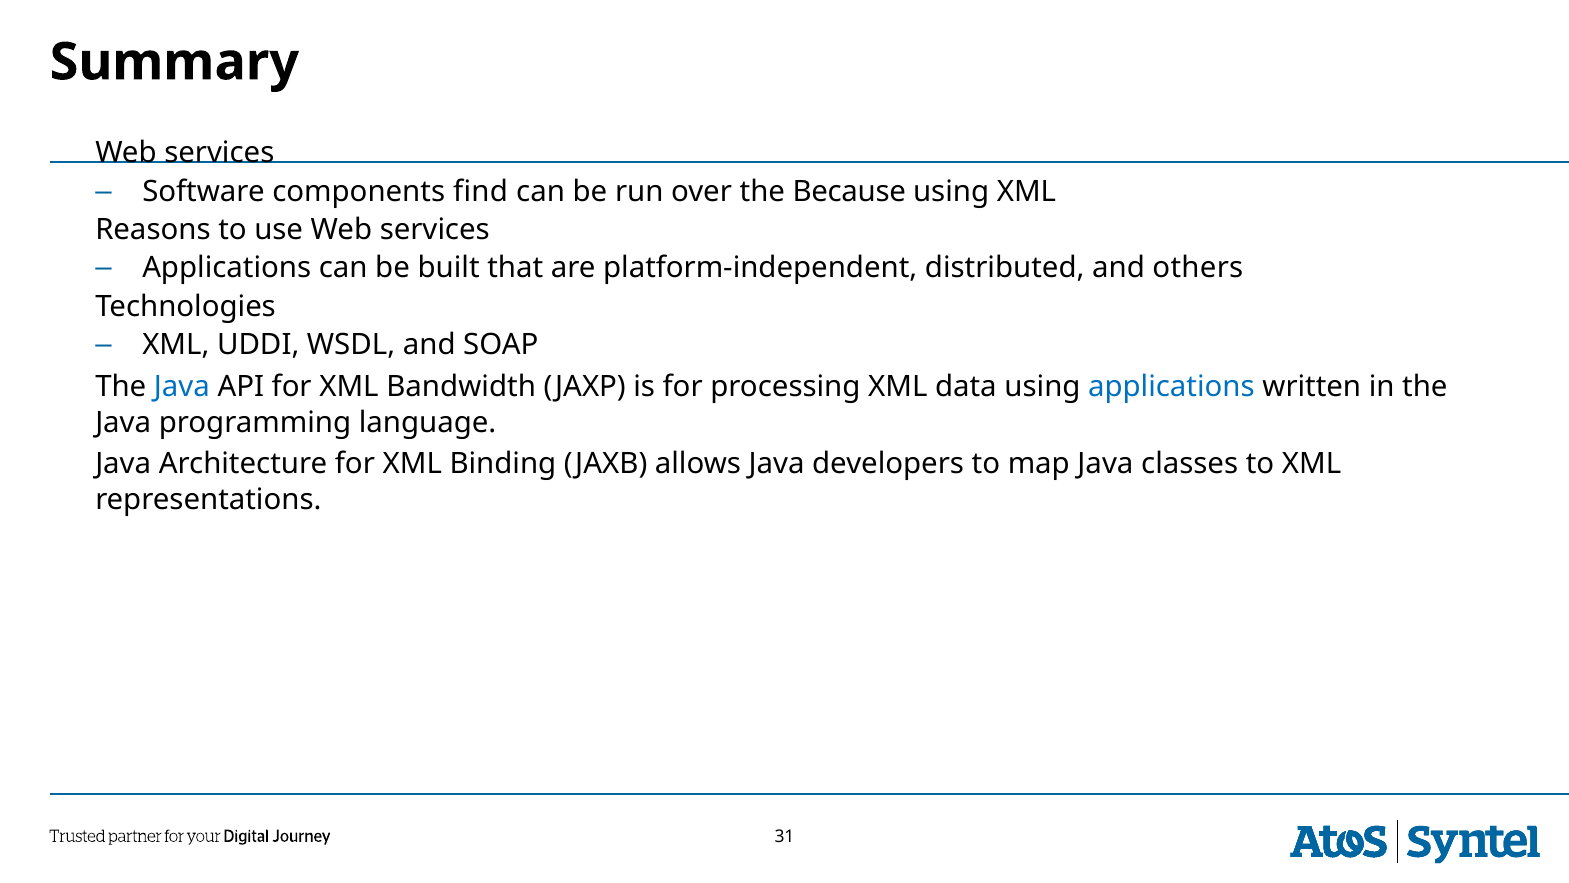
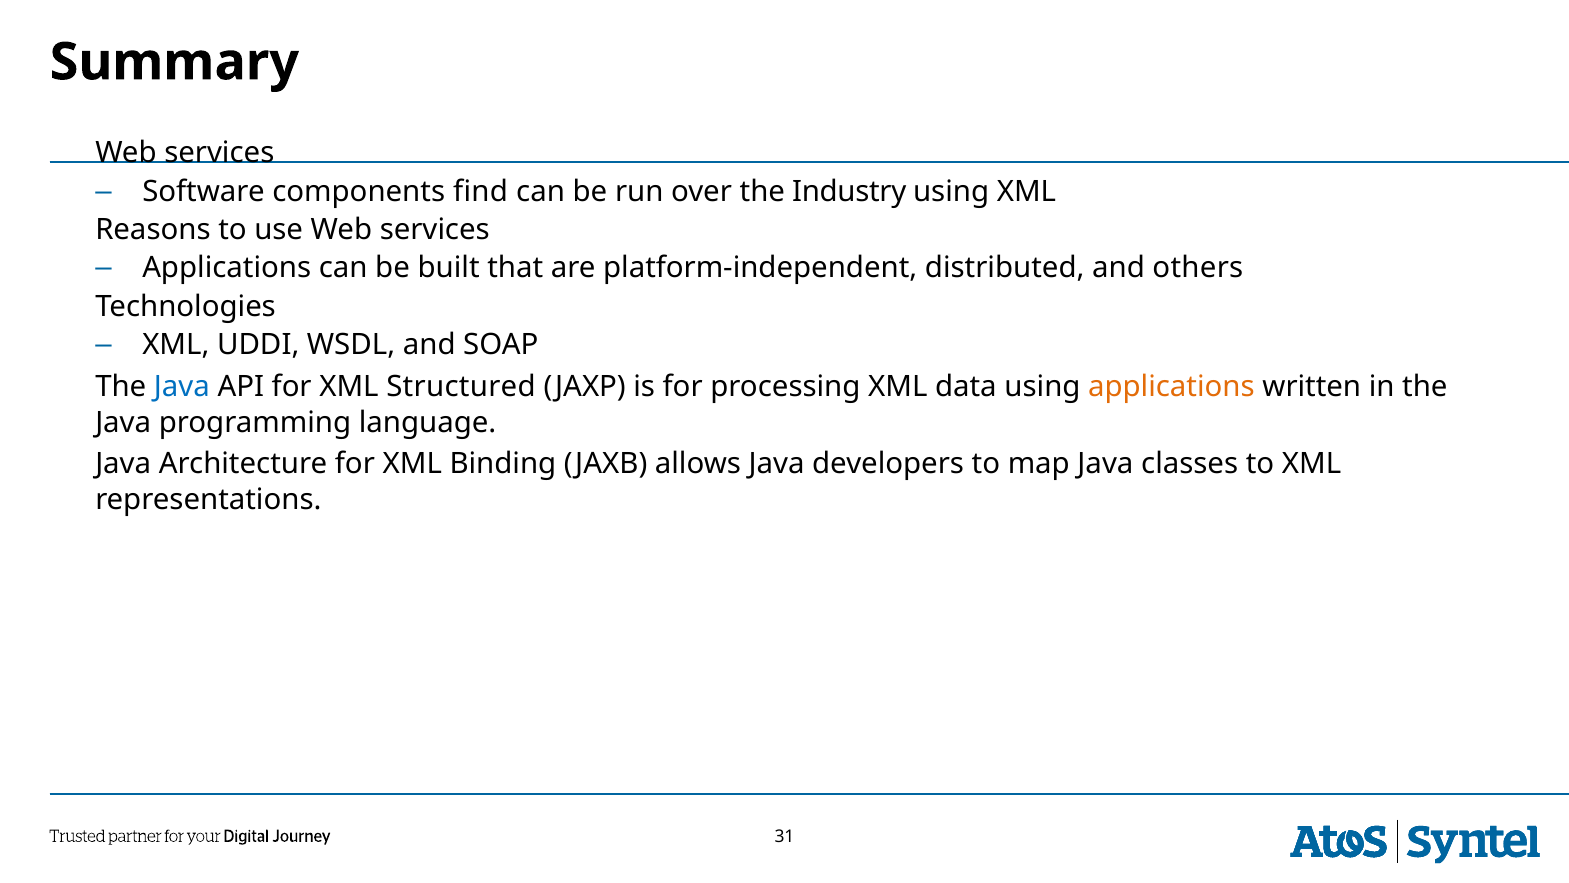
Because: Because -> Industry
Bandwidth: Bandwidth -> Structured
applications at (1171, 387) colour: blue -> orange
